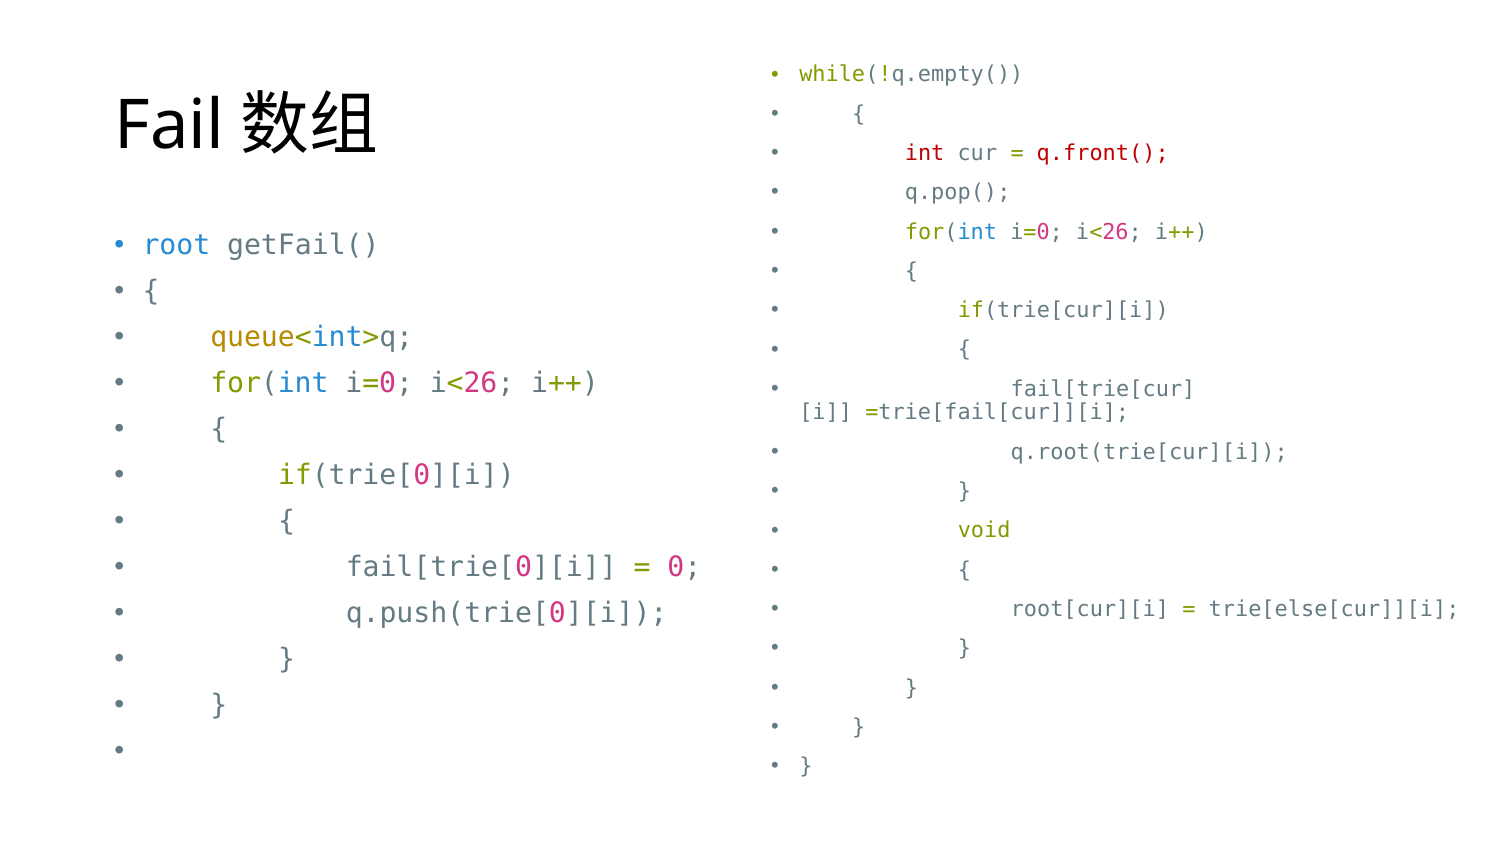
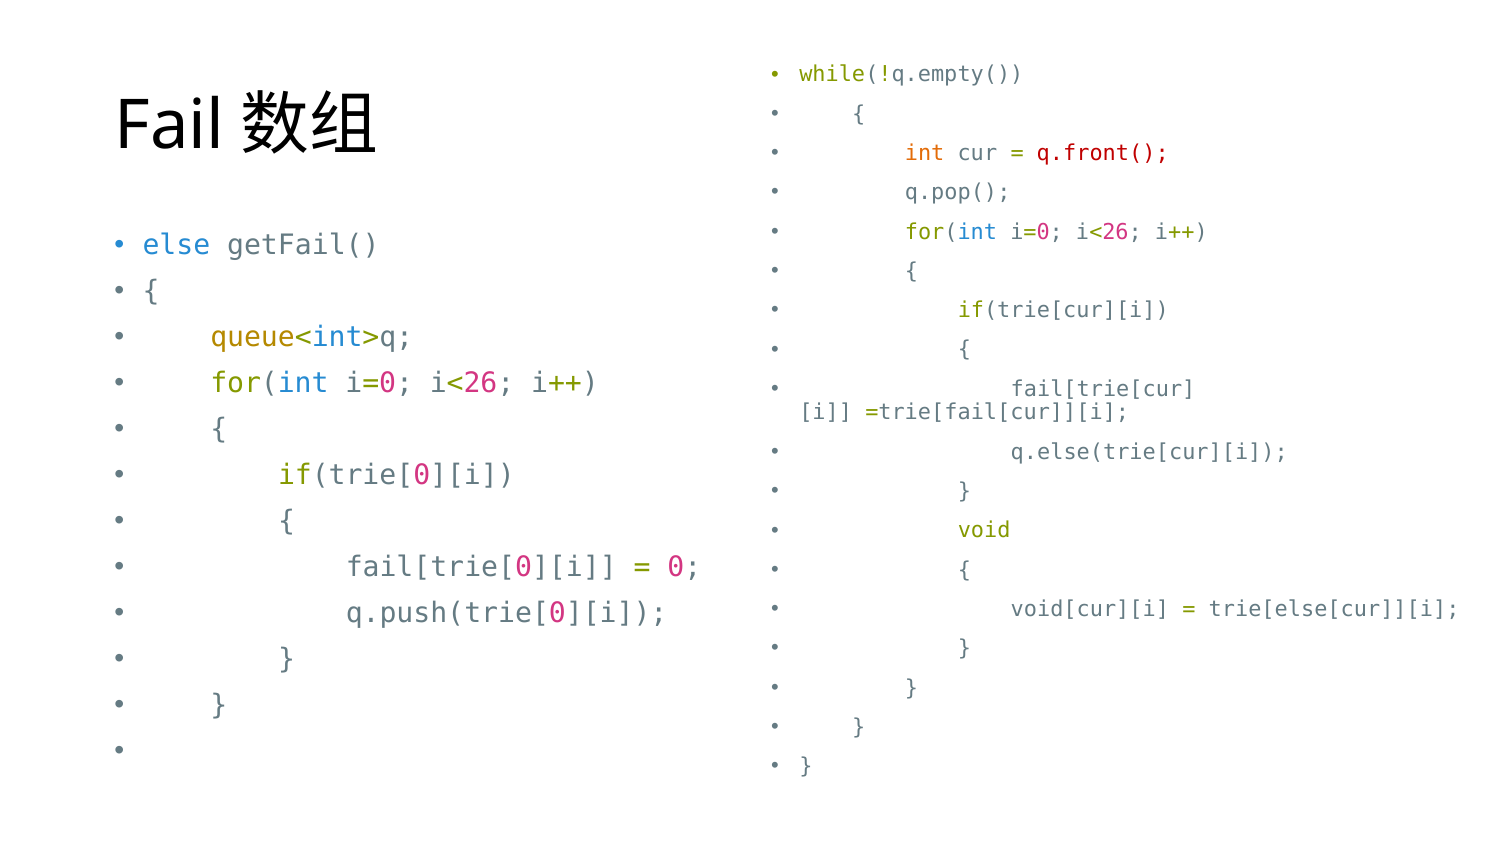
int colour: red -> orange
root: root -> else
q.root(trie[cur][i: q.root(trie[cur][i -> q.else(trie[cur][i
root[cur][i: root[cur][i -> void[cur][i
